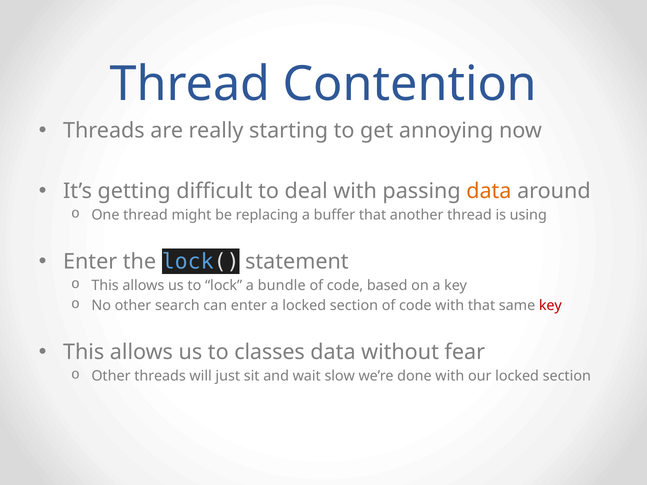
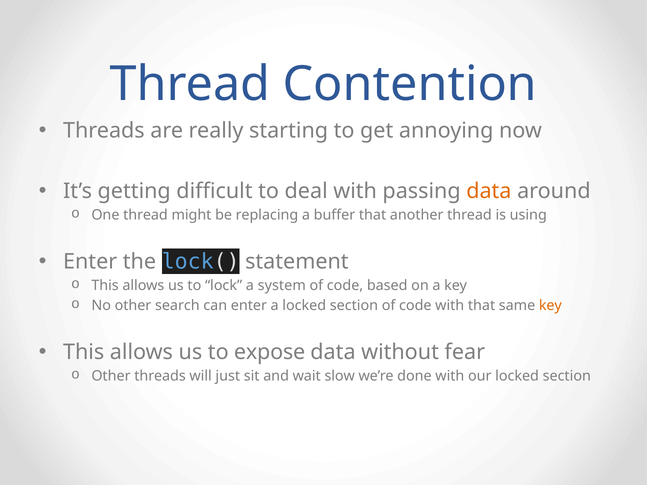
bundle: bundle -> system
key at (550, 306) colour: red -> orange
classes: classes -> expose
